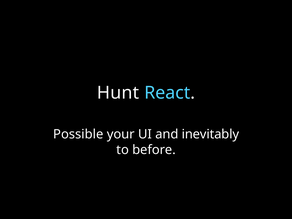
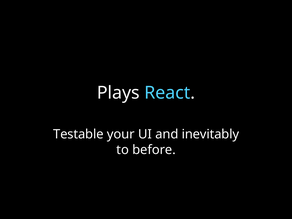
Hunt: Hunt -> Plays
Possible: Possible -> Testable
